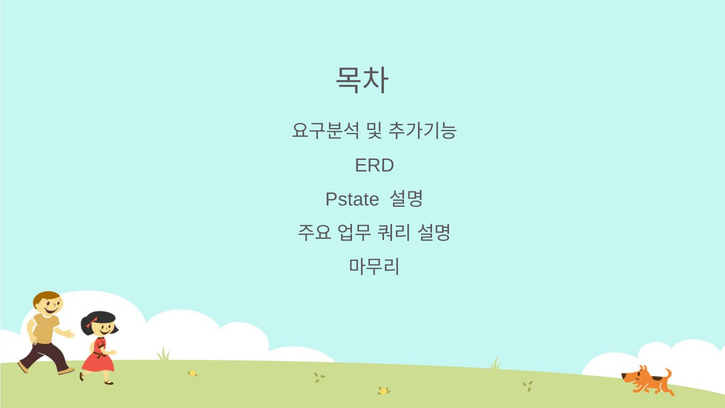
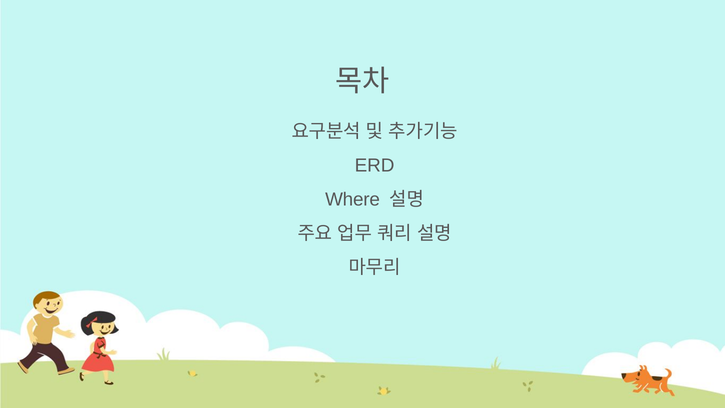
Pstate: Pstate -> Where
